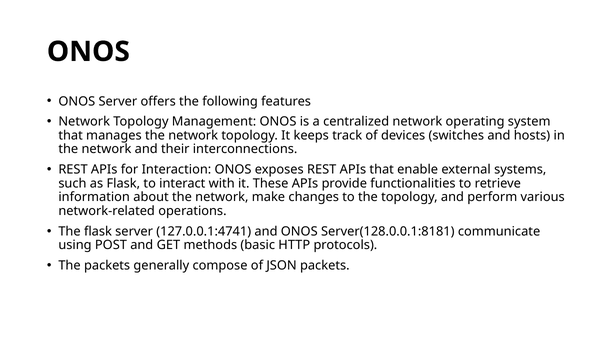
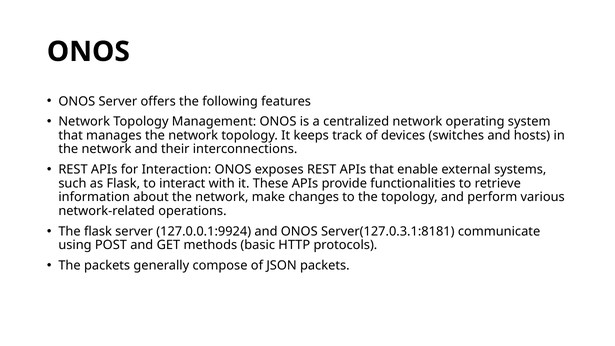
127.0.0.1:4741: 127.0.0.1:4741 -> 127.0.0.1:9924
Server(128.0.0.1:8181: Server(128.0.0.1:8181 -> Server(127.0.3.1:8181
